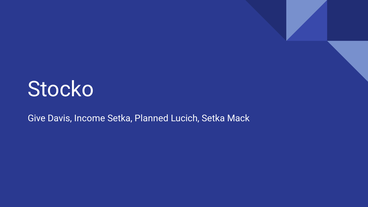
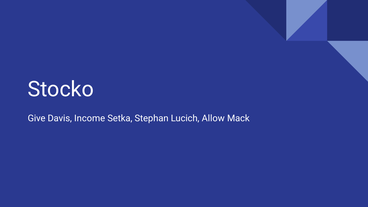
Planned: Planned -> Stephan
Lucich Setka: Setka -> Allow
